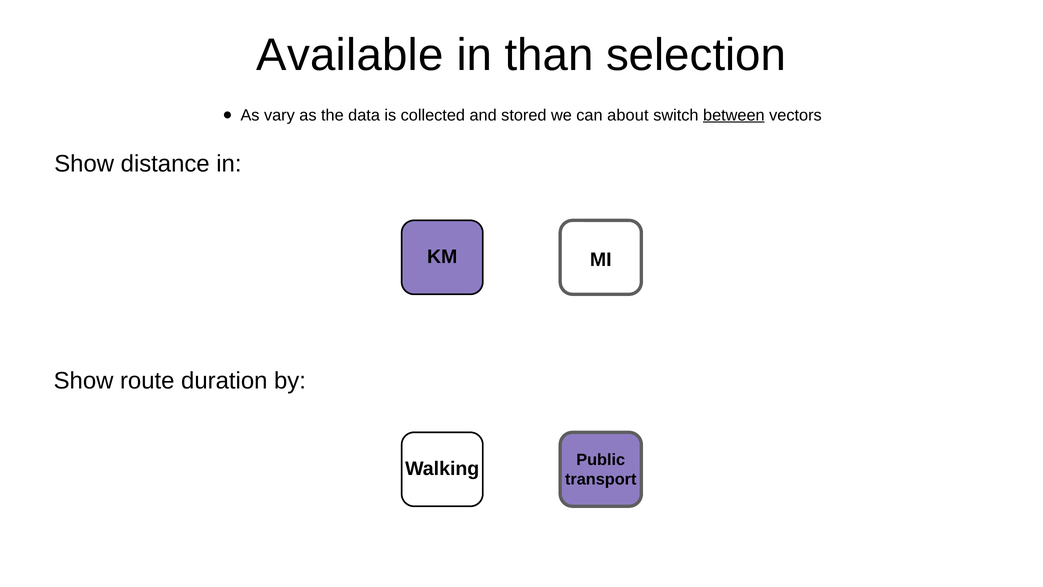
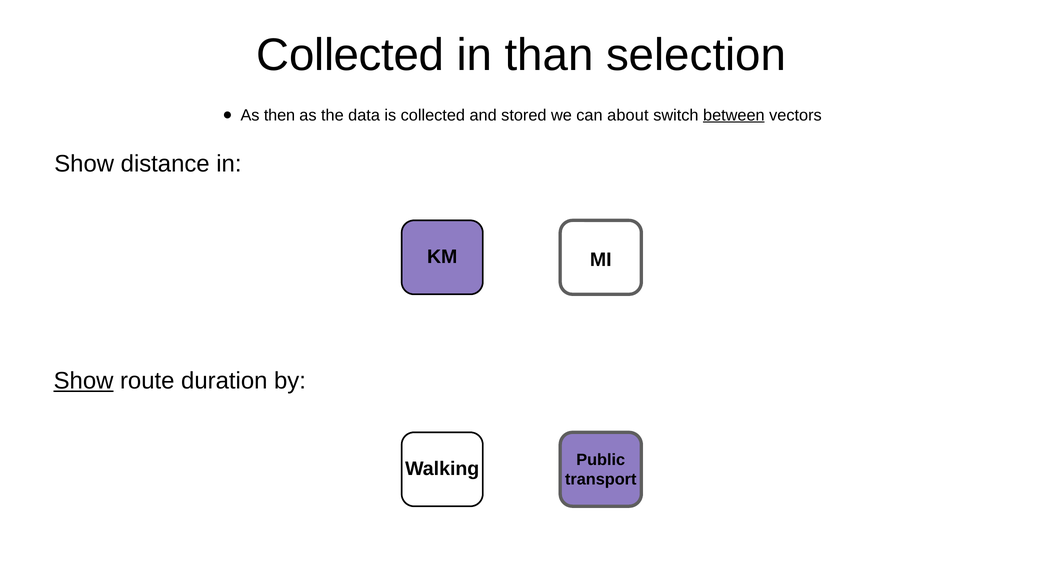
Available at (350, 55): Available -> Collected
vary: vary -> then
Show at (84, 381) underline: none -> present
